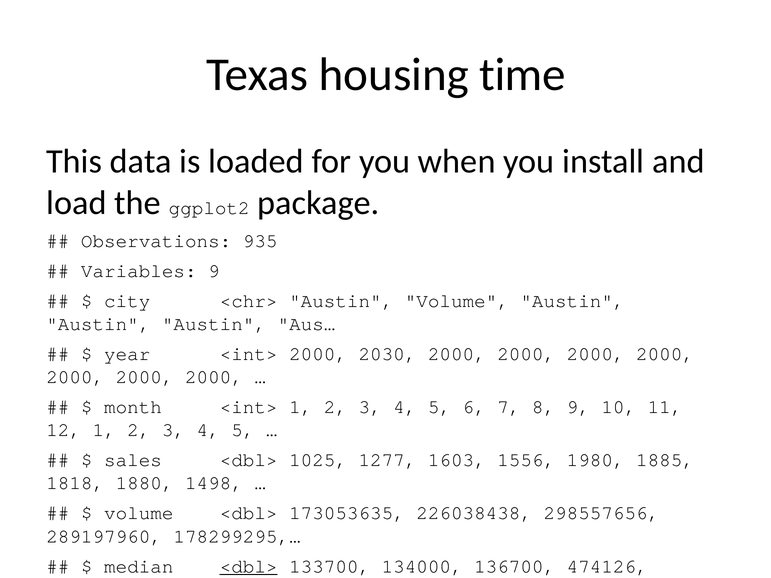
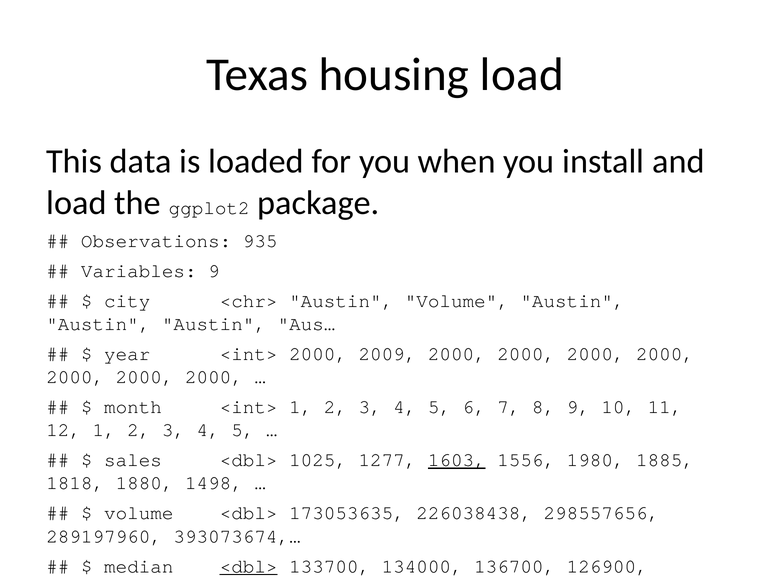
housing time: time -> load
2030: 2030 -> 2009
1603 underline: none -> present
178299295,…: 178299295,… -> 393073674,…
474126: 474126 -> 126900
